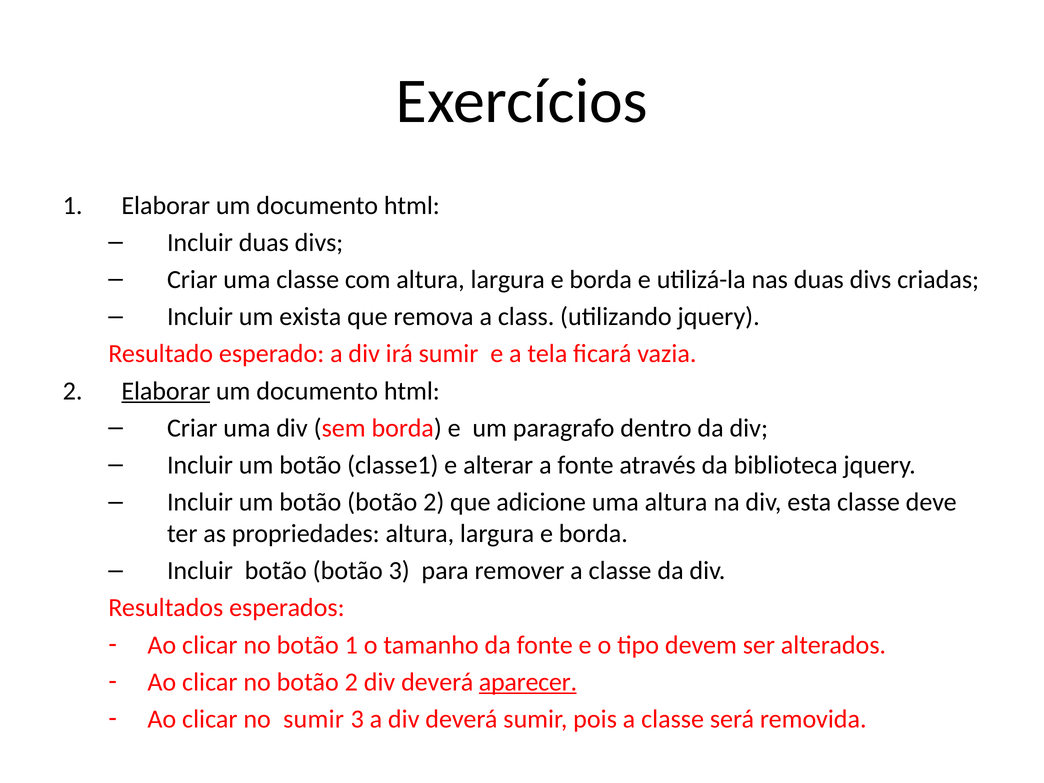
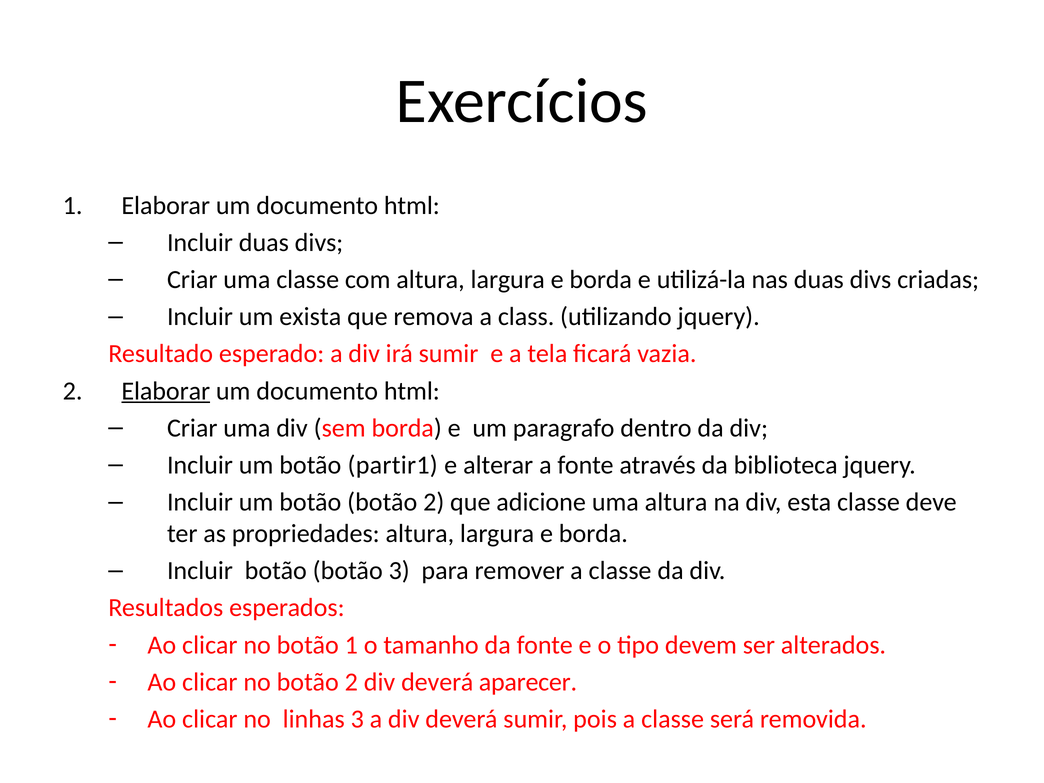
classe1: classe1 -> partir1
aparecer underline: present -> none
no sumir: sumir -> linhas
